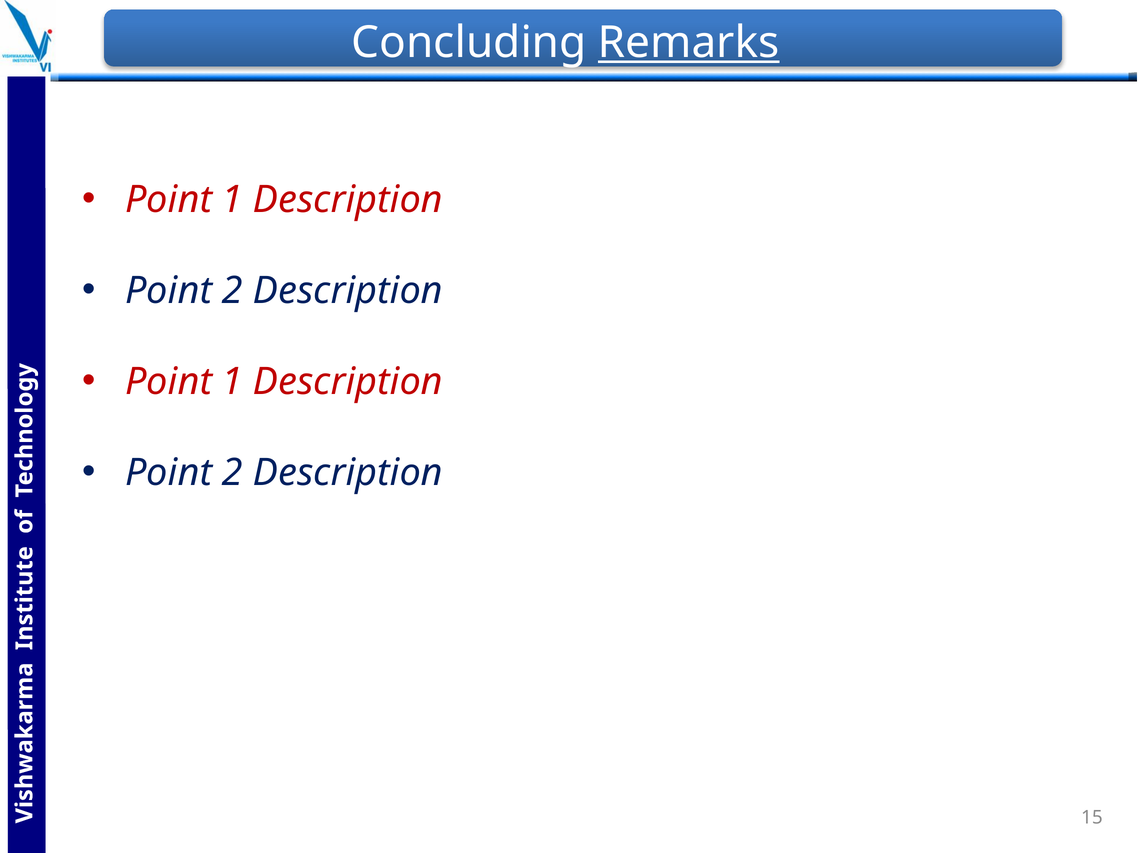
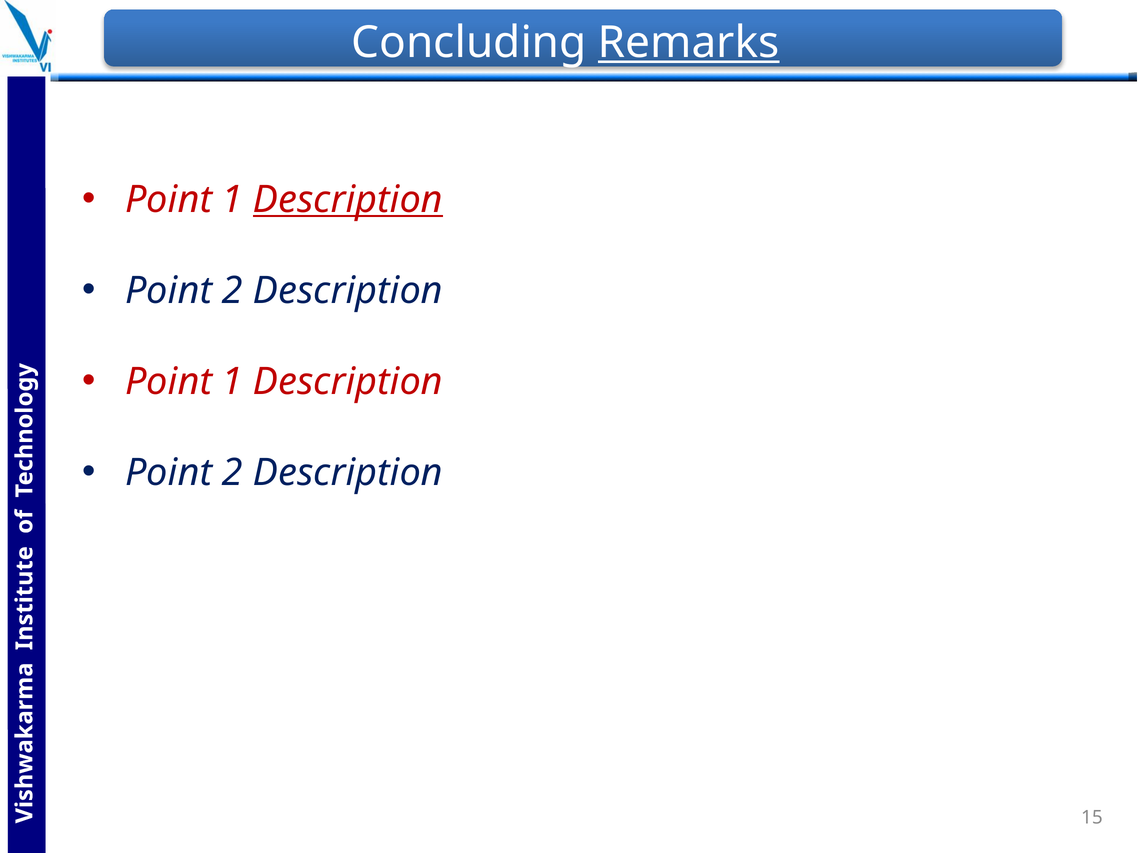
Description at (348, 200) underline: none -> present
